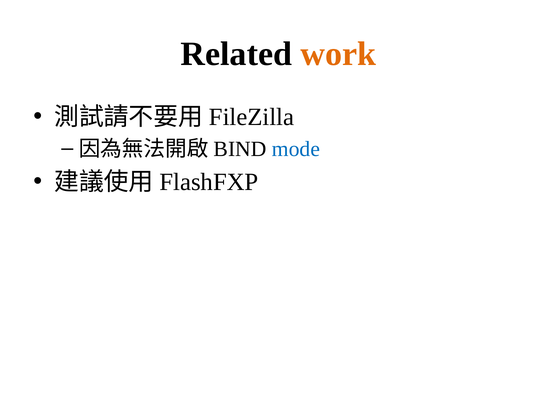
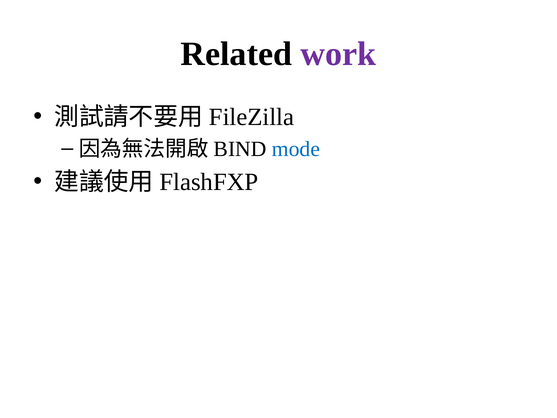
work colour: orange -> purple
